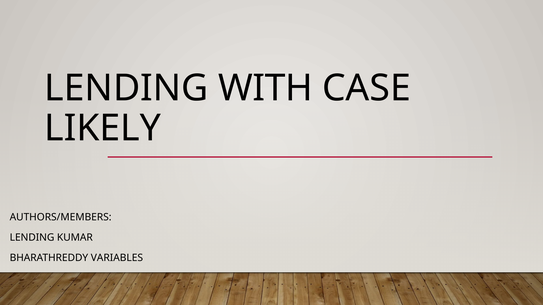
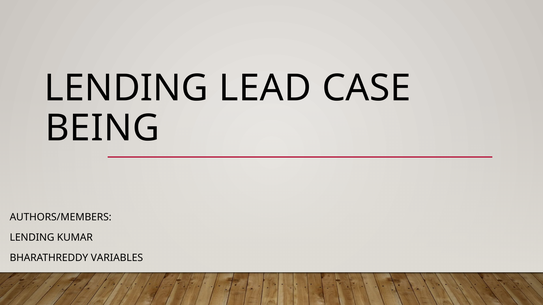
WITH: WITH -> LEAD
LIKELY: LIKELY -> BEING
